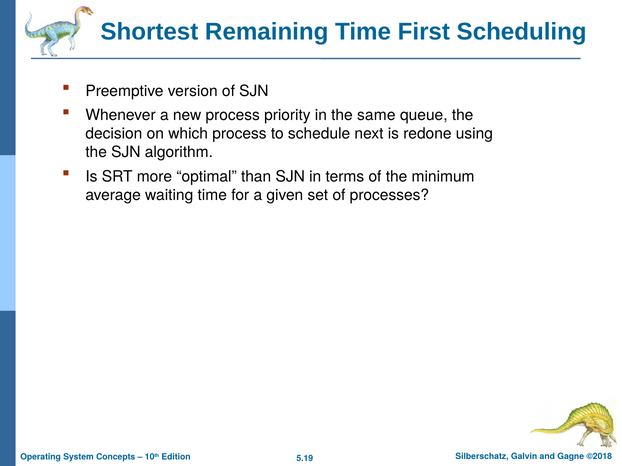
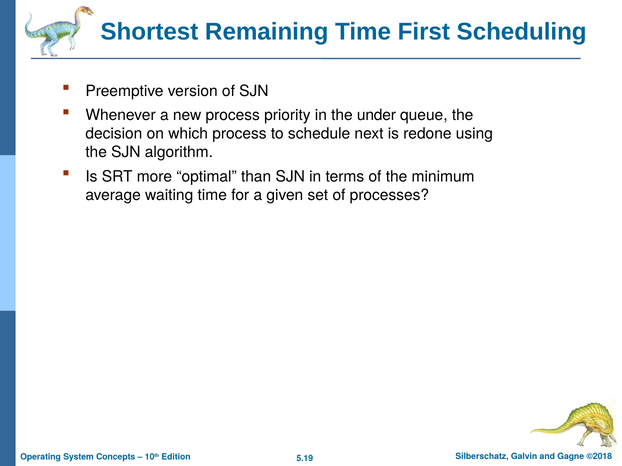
same: same -> under
